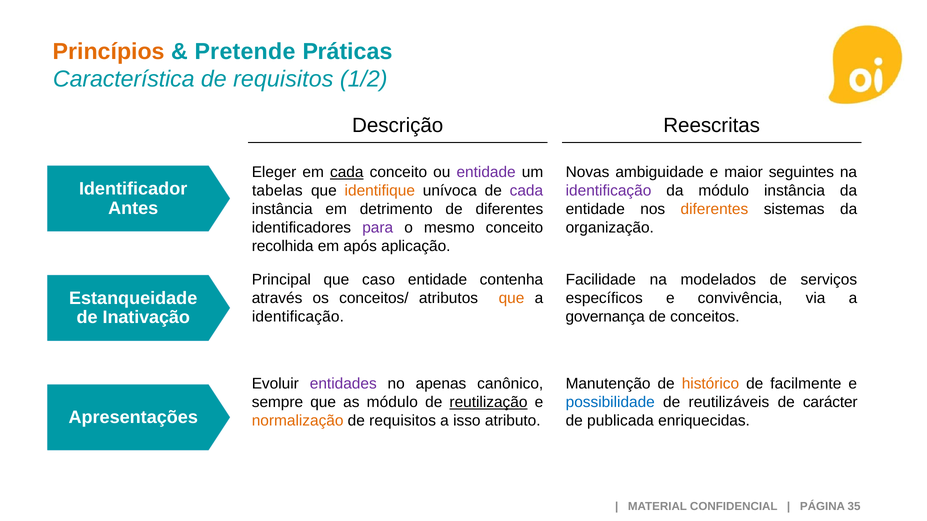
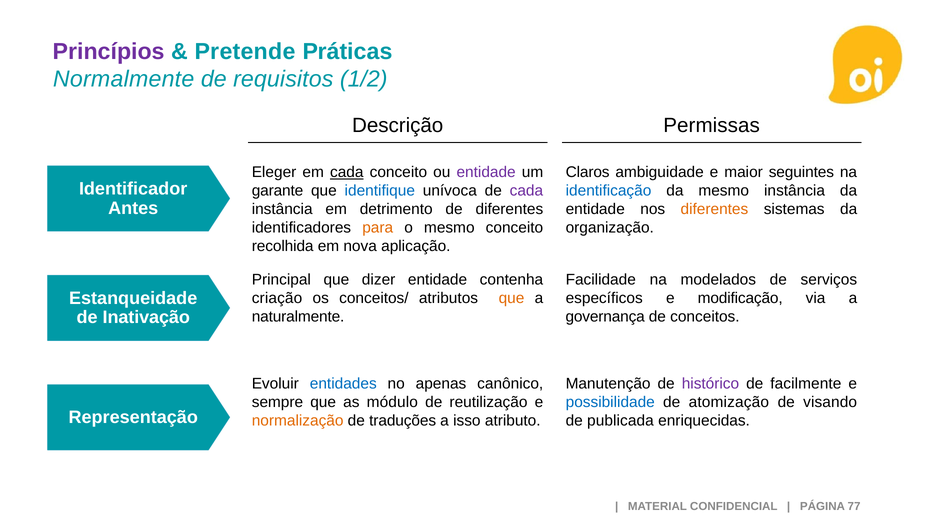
Princípios colour: orange -> purple
Característica: Característica -> Normalmente
Reescritas: Reescritas -> Permissas
Novas: Novas -> Claros
tabelas: tabelas -> garante
identifique colour: orange -> blue
identificação at (609, 191) colour: purple -> blue
da módulo: módulo -> mesmo
para colour: purple -> orange
após: após -> nova
caso: caso -> dizer
através: através -> criação
convivência: convivência -> modificação
identificação at (298, 317): identificação -> naturalmente
entidades colour: purple -> blue
histórico colour: orange -> purple
reutilização underline: present -> none
reutilizáveis: reutilizáveis -> atomização
carácter: carácter -> visando
Apresentações: Apresentações -> Representação
requisitos at (403, 421): requisitos -> traduções
35: 35 -> 77
